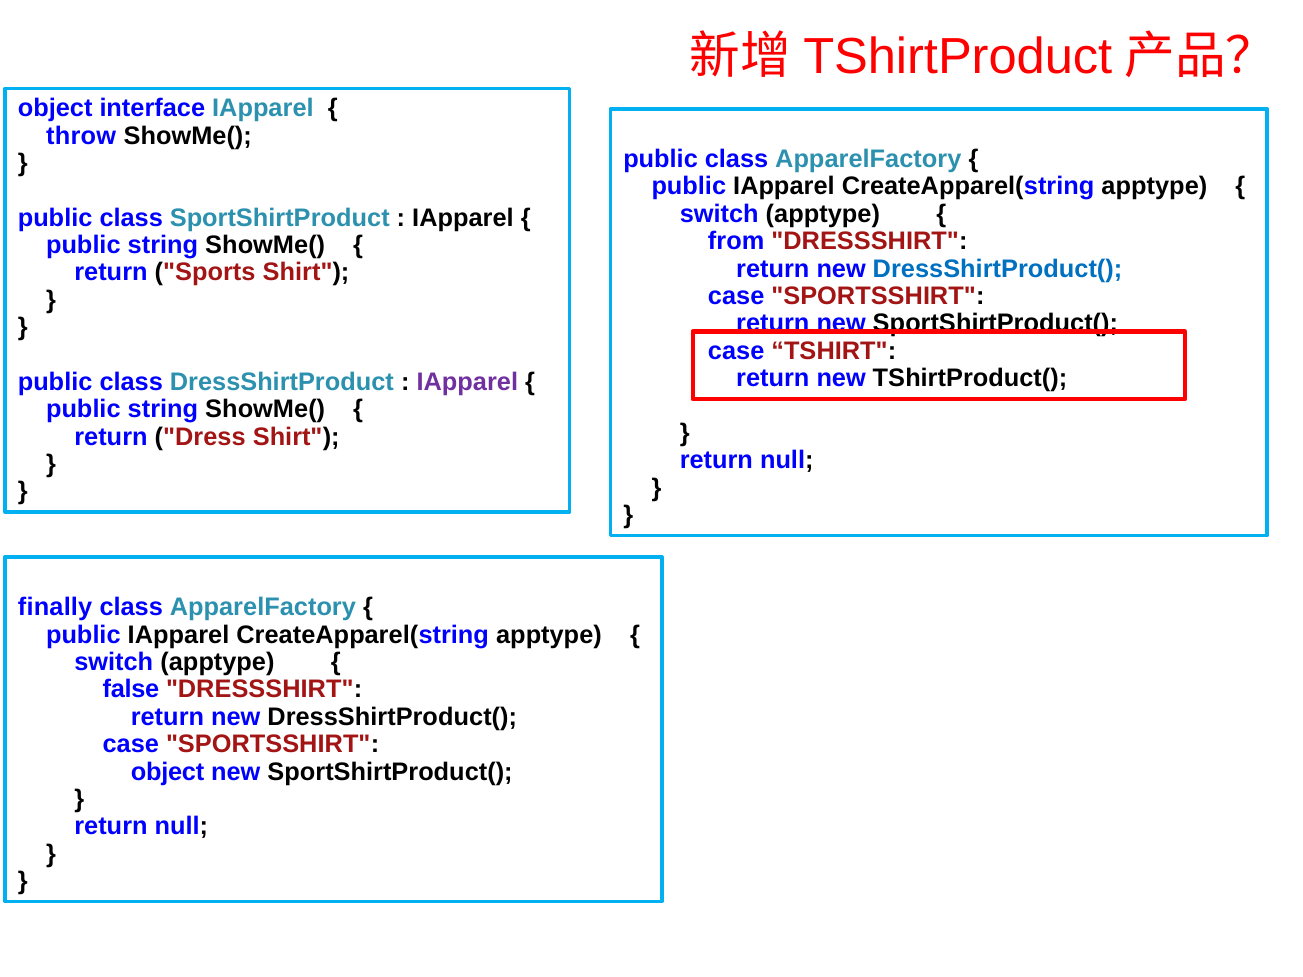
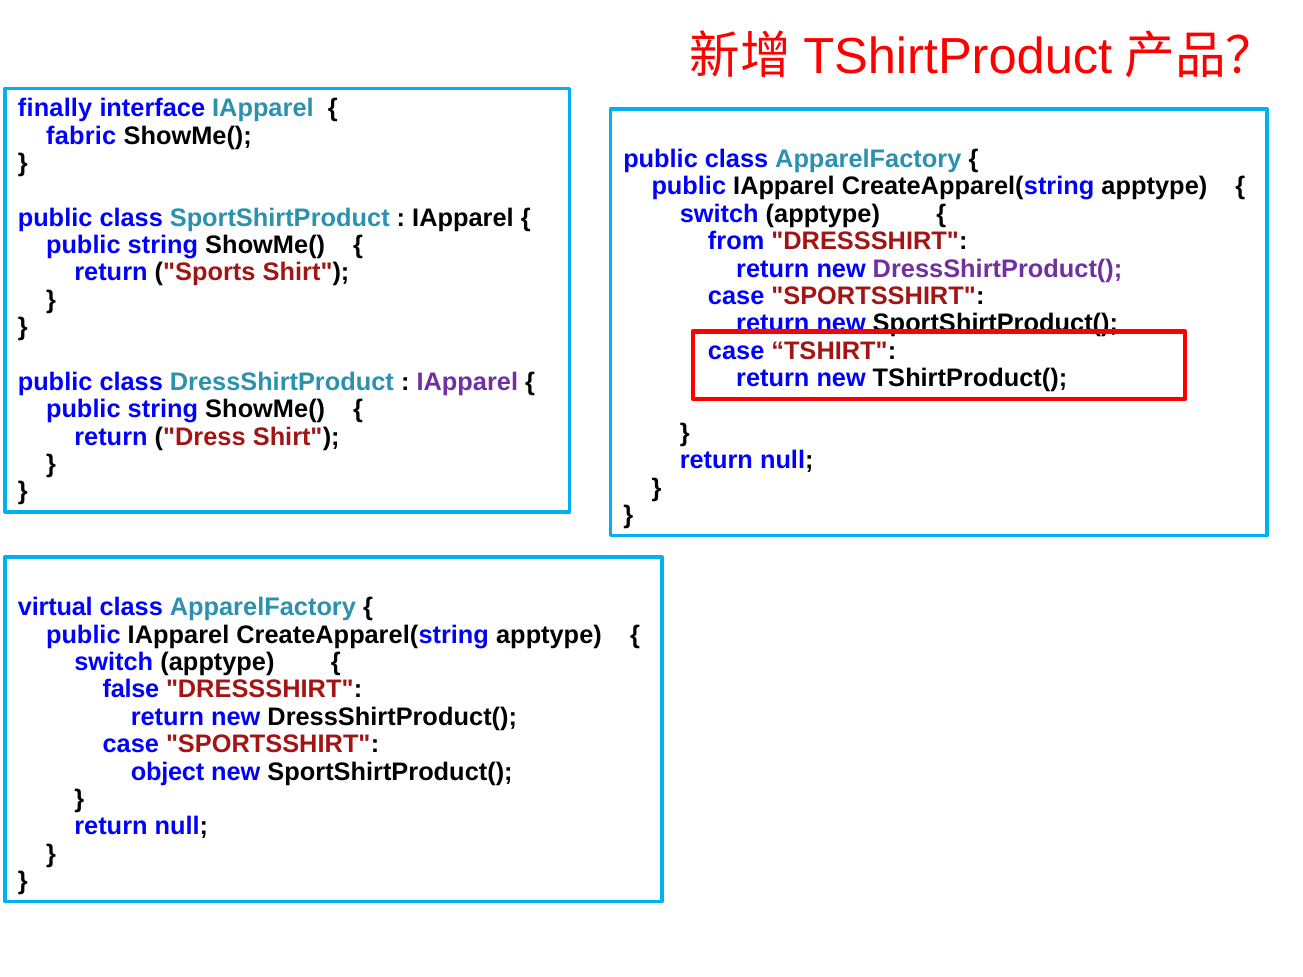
object at (55, 108): object -> finally
throw: throw -> fabric
DressShirtProduct( at (998, 269) colour: blue -> purple
finally: finally -> virtual
